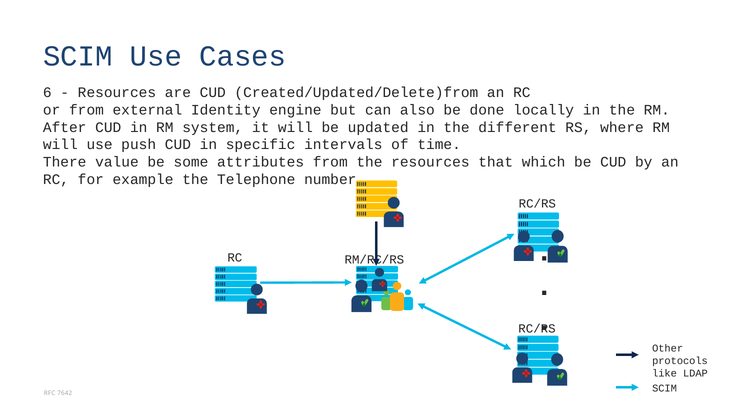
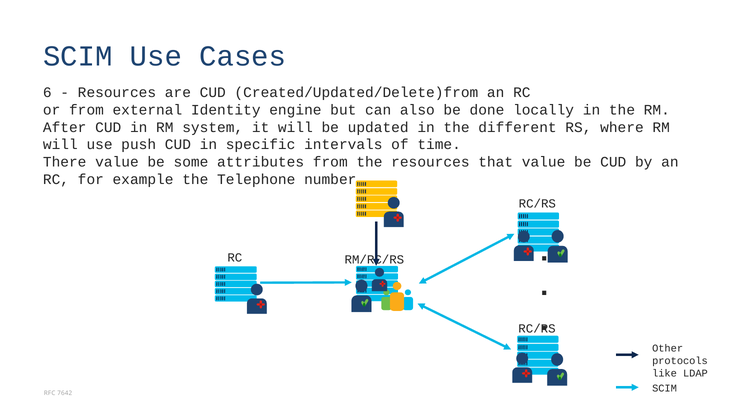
that which: which -> value
